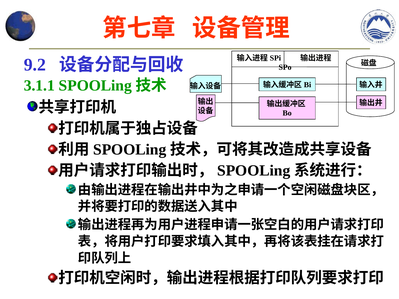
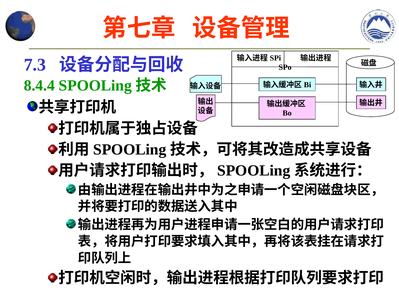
9.2: 9.2 -> 7.3
3.1.1: 3.1.1 -> 8.4.4
